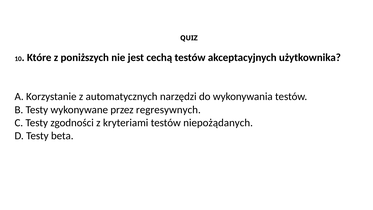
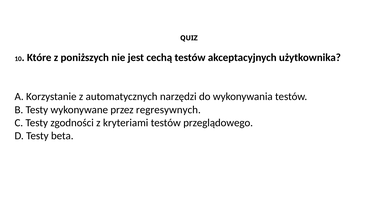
niepożądanych: niepożądanych -> przeglądowego
